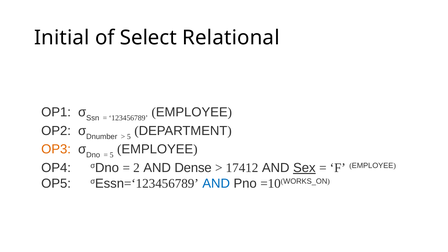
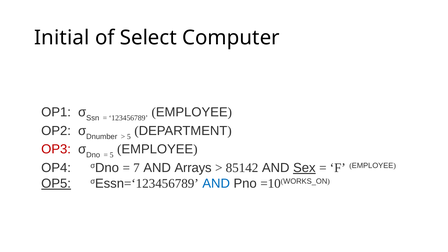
Relational: Relational -> Computer
OP3 colour: orange -> red
2: 2 -> 7
Dense: Dense -> Arrays
17412: 17412 -> 85142
OP5 underline: none -> present
